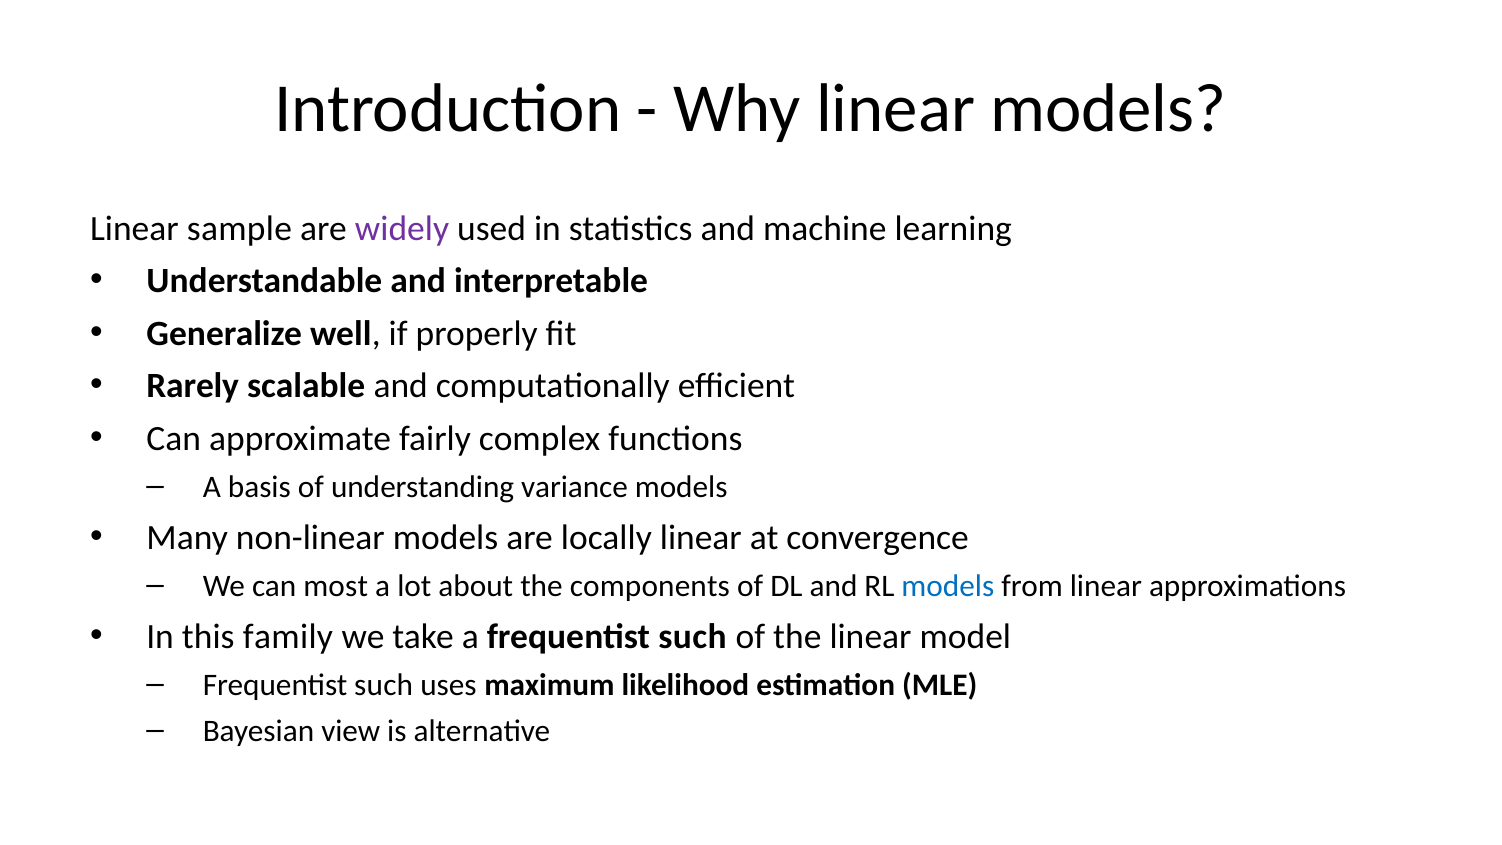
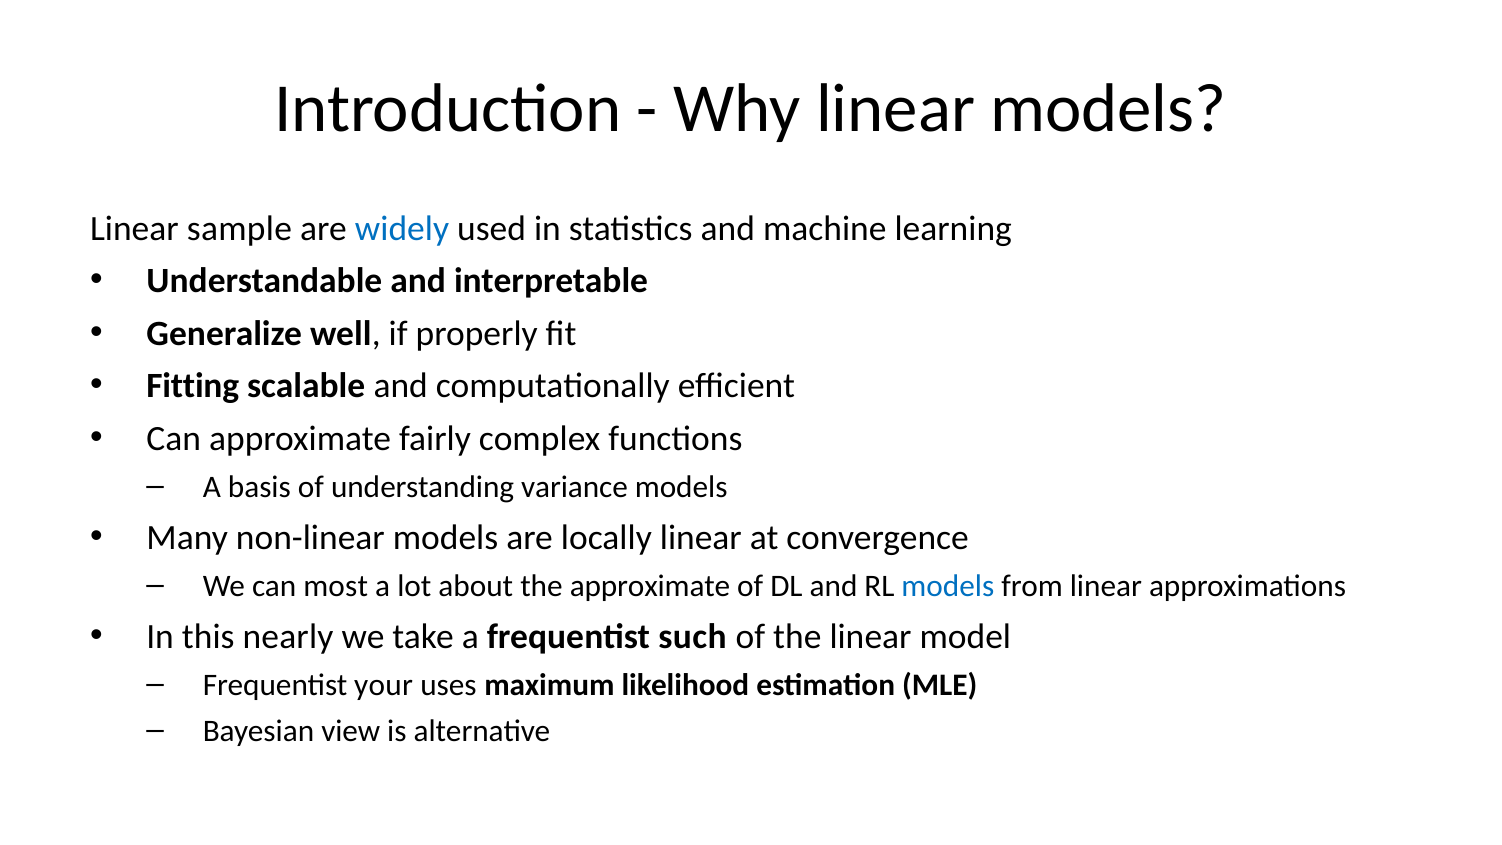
widely colour: purple -> blue
Rarely: Rarely -> Fitting
the components: components -> approximate
family: family -> nearly
such at (384, 685): such -> your
